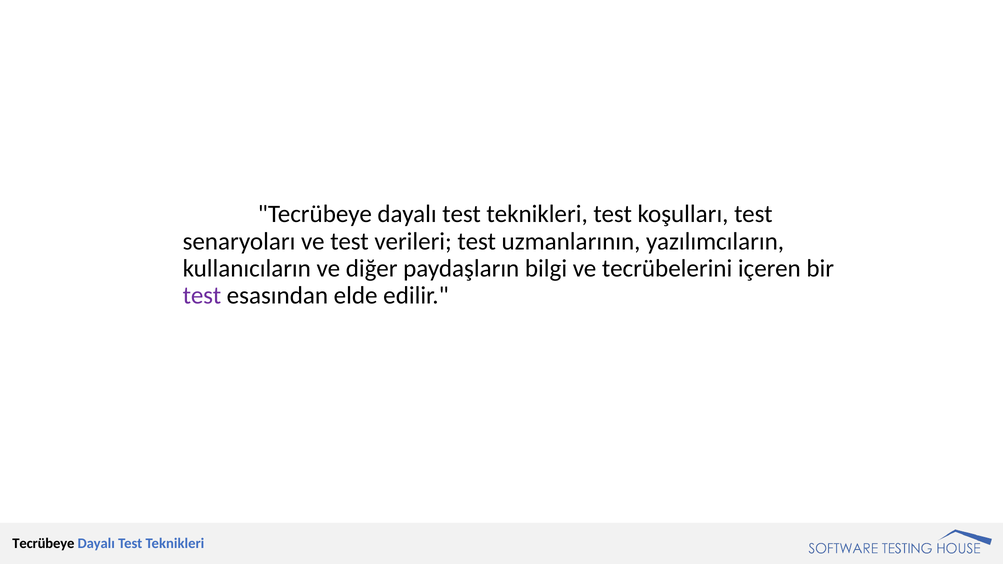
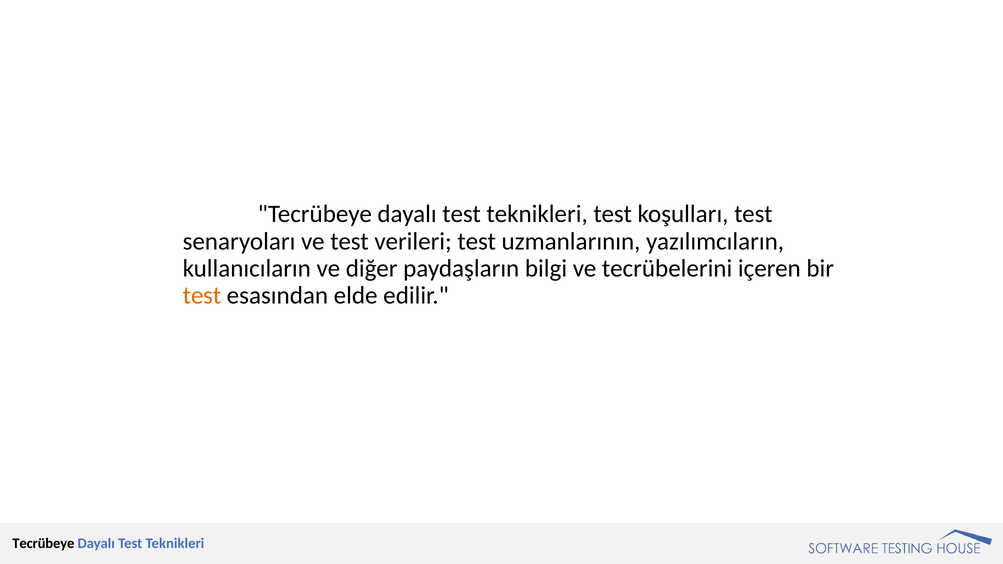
test at (202, 295) colour: purple -> orange
